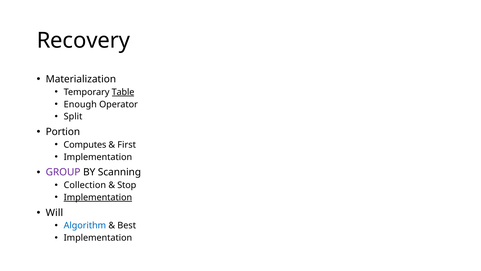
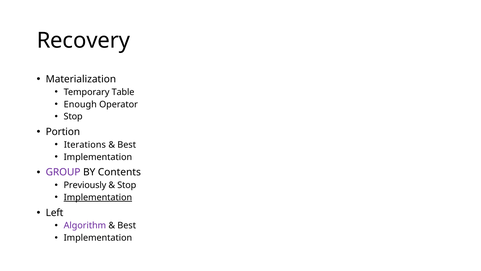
Table underline: present -> none
Split at (73, 116): Split -> Stop
Computes: Computes -> Iterations
First at (127, 145): First -> Best
Scanning: Scanning -> Contents
Collection: Collection -> Previously
Will: Will -> Left
Algorithm colour: blue -> purple
